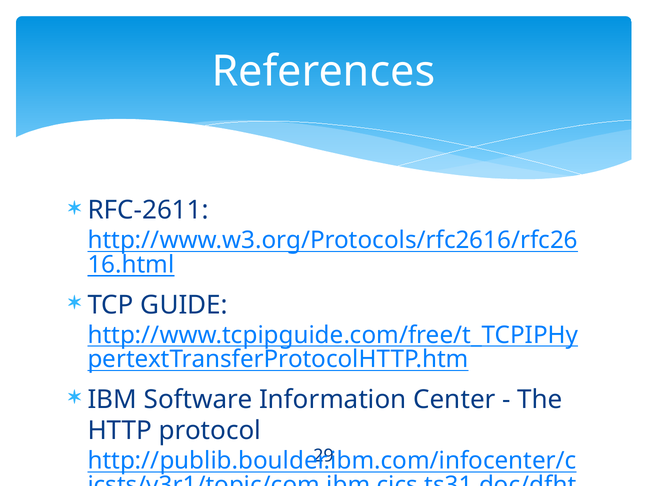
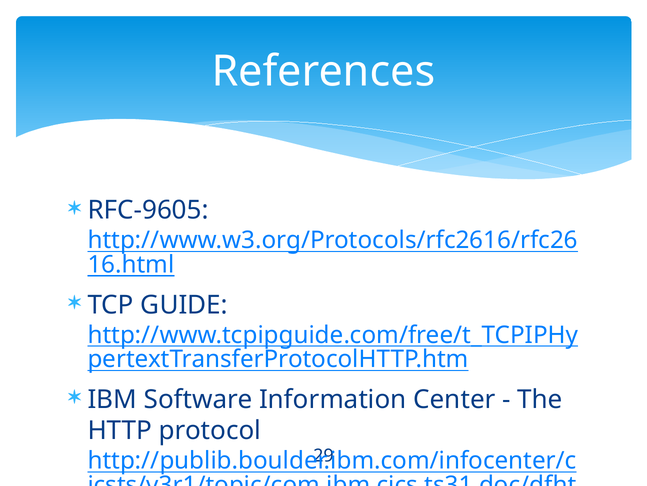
RFC-2611: RFC-2611 -> RFC-9605
